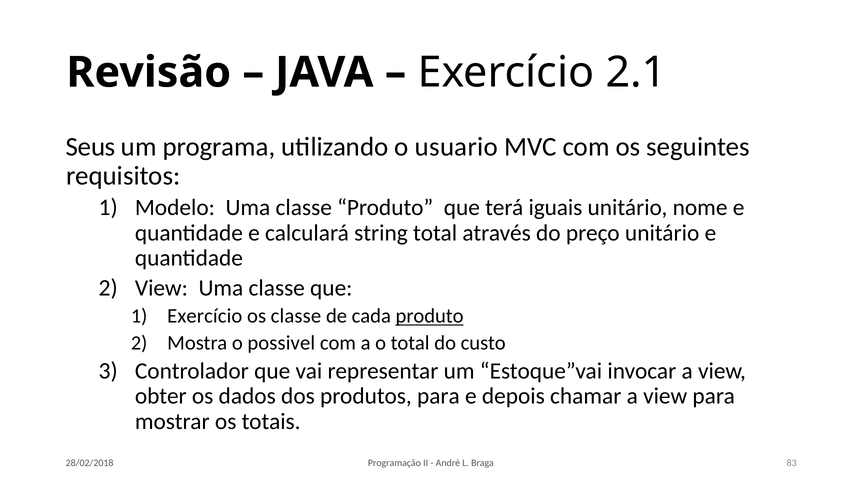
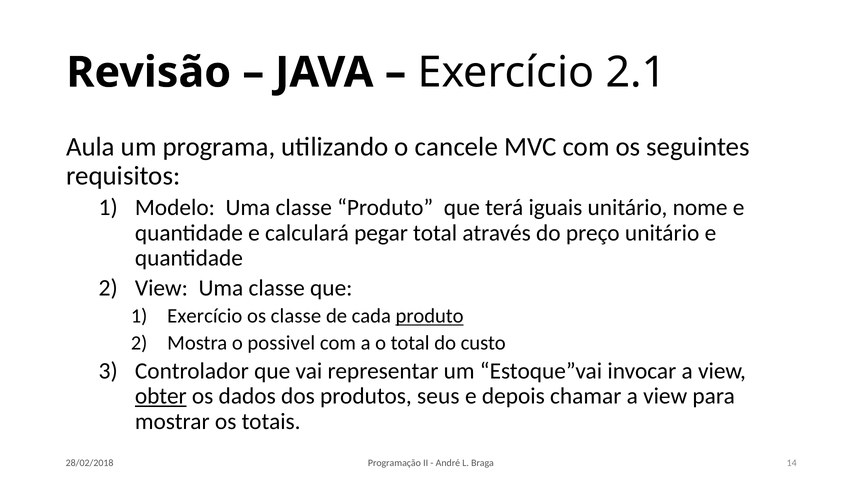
Seus: Seus -> Aula
usuario: usuario -> cancele
string: string -> pegar
obter underline: none -> present
produtos para: para -> seus
83: 83 -> 14
